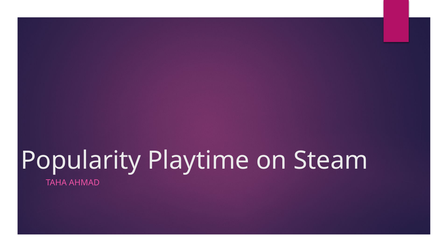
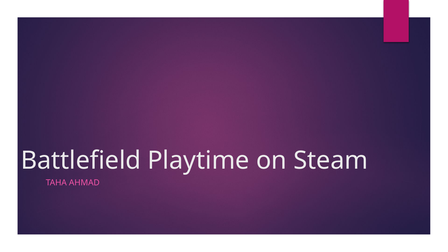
Popularity: Popularity -> Battlefield
